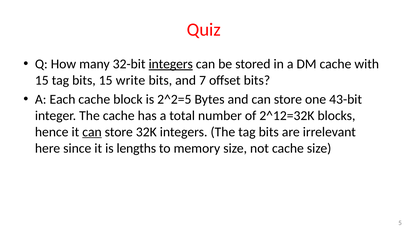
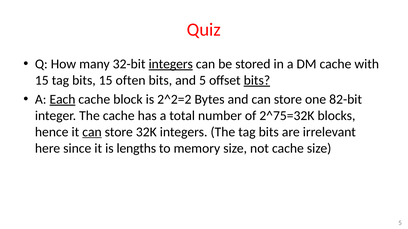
write: write -> often
and 7: 7 -> 5
bits at (257, 81) underline: none -> present
Each underline: none -> present
2^2=5: 2^2=5 -> 2^2=2
43-bit: 43-bit -> 82-bit
2^12=32K: 2^12=32K -> 2^75=32K
